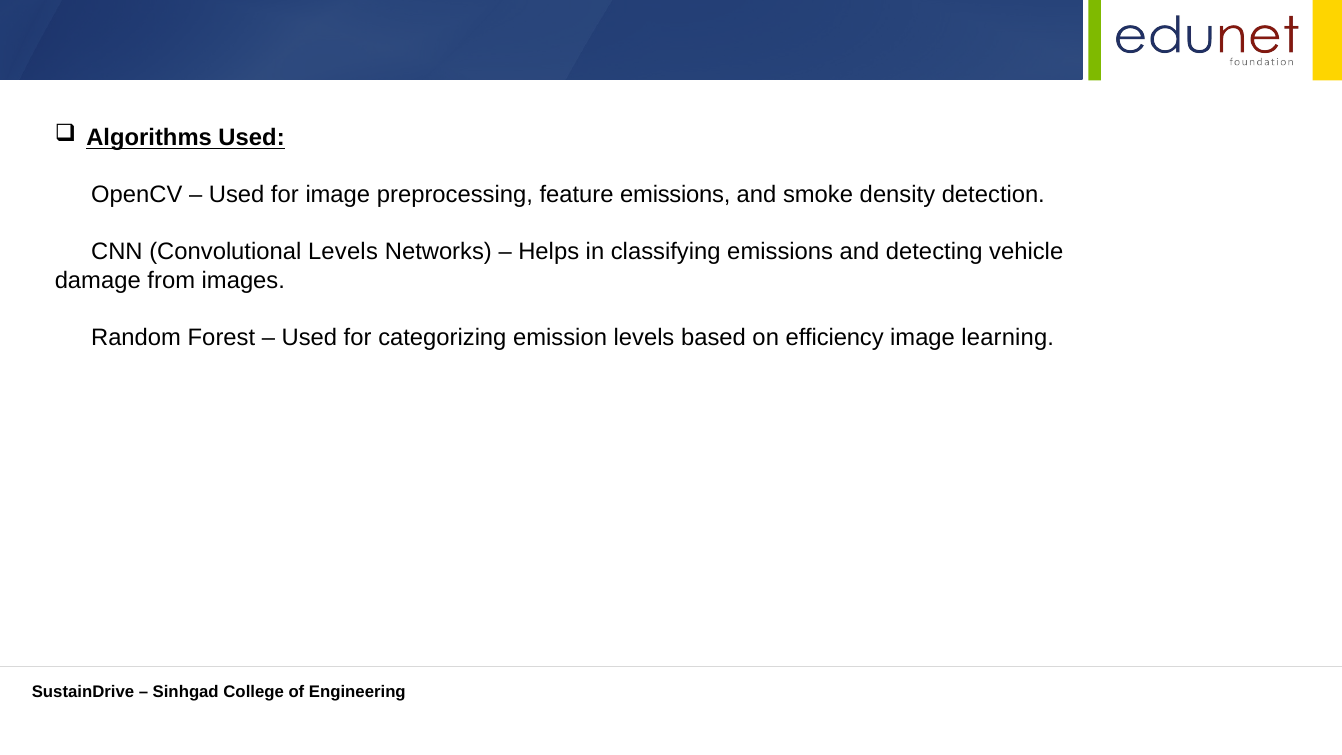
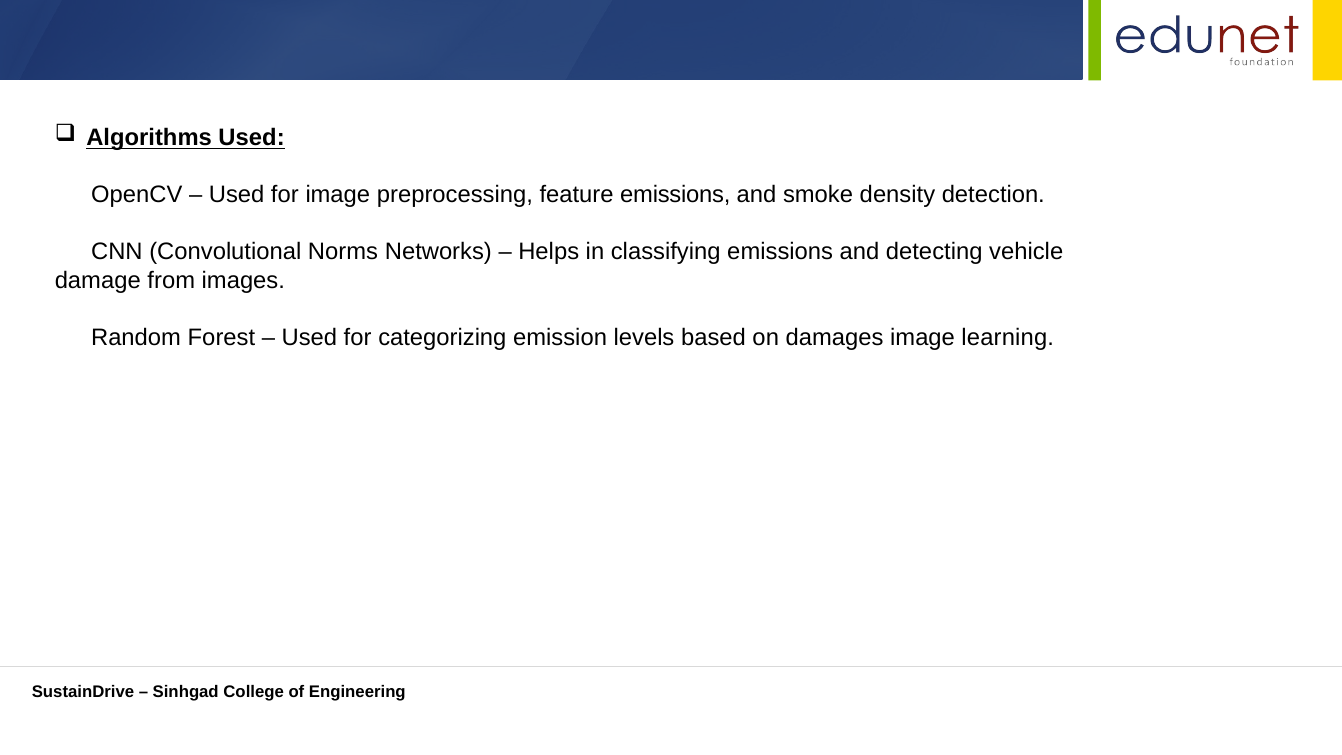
Convolutional Levels: Levels -> Norms
efficiency: efficiency -> damages
